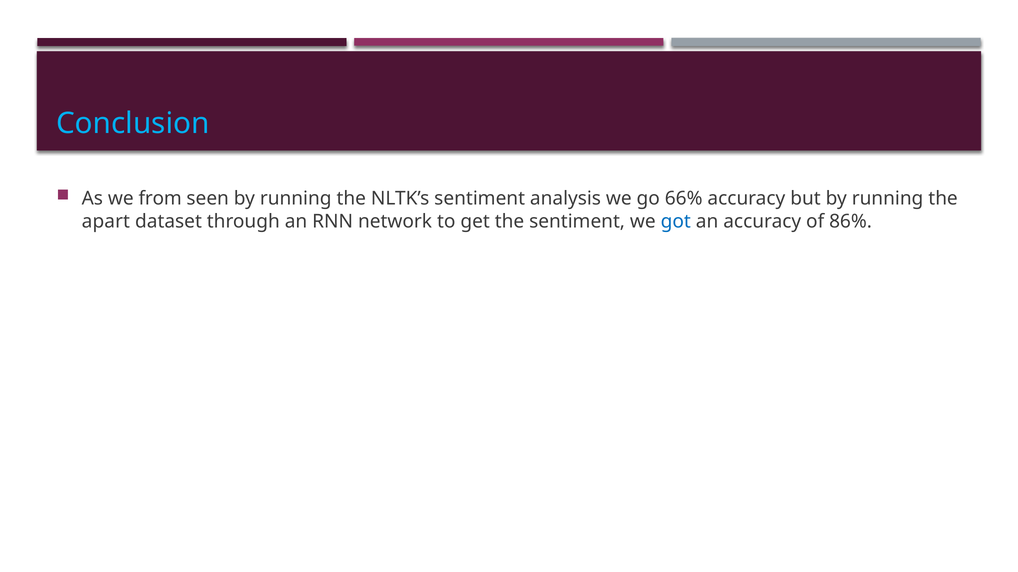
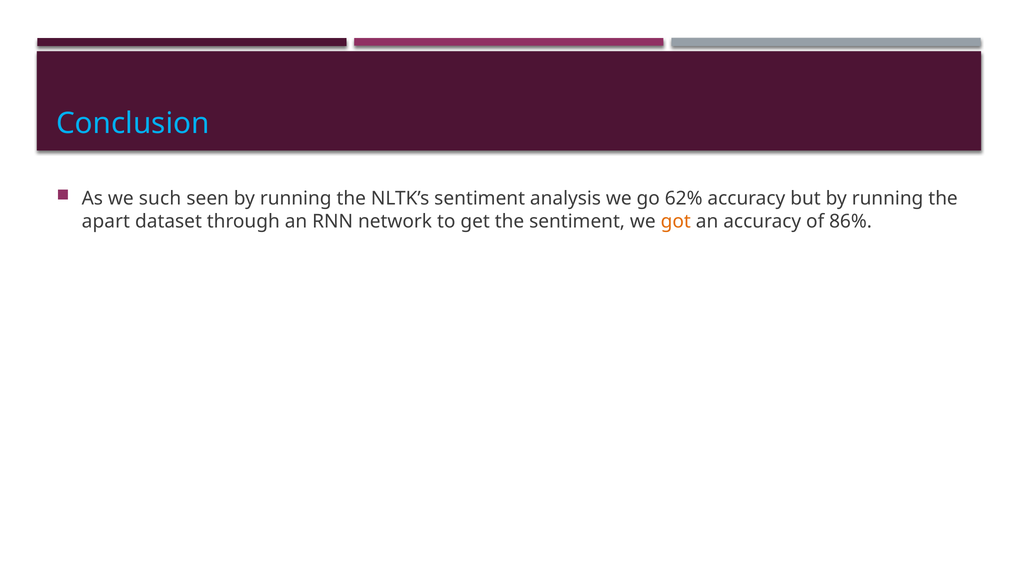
from: from -> such
66%: 66% -> 62%
got colour: blue -> orange
